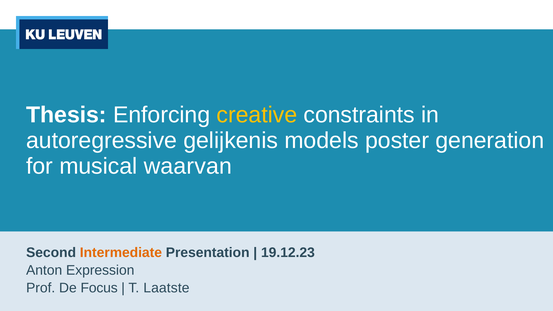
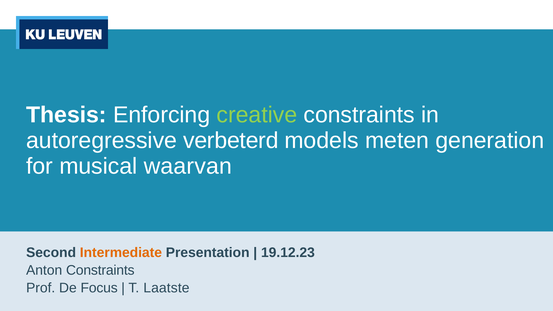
creative colour: yellow -> light green
gelijkenis: gelijkenis -> verbeterd
poster: poster -> meten
Anton Expression: Expression -> Constraints
